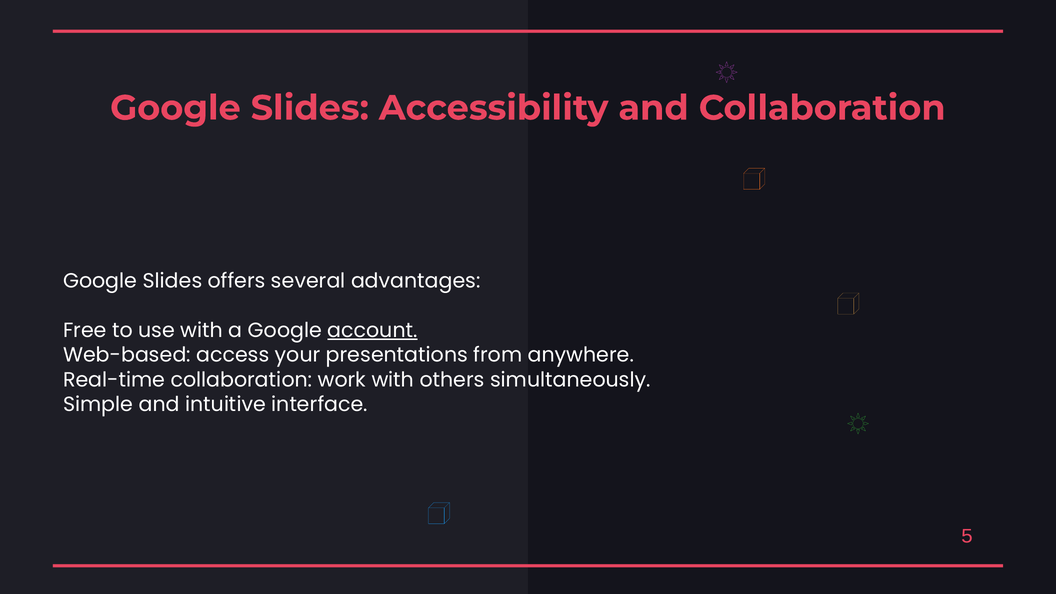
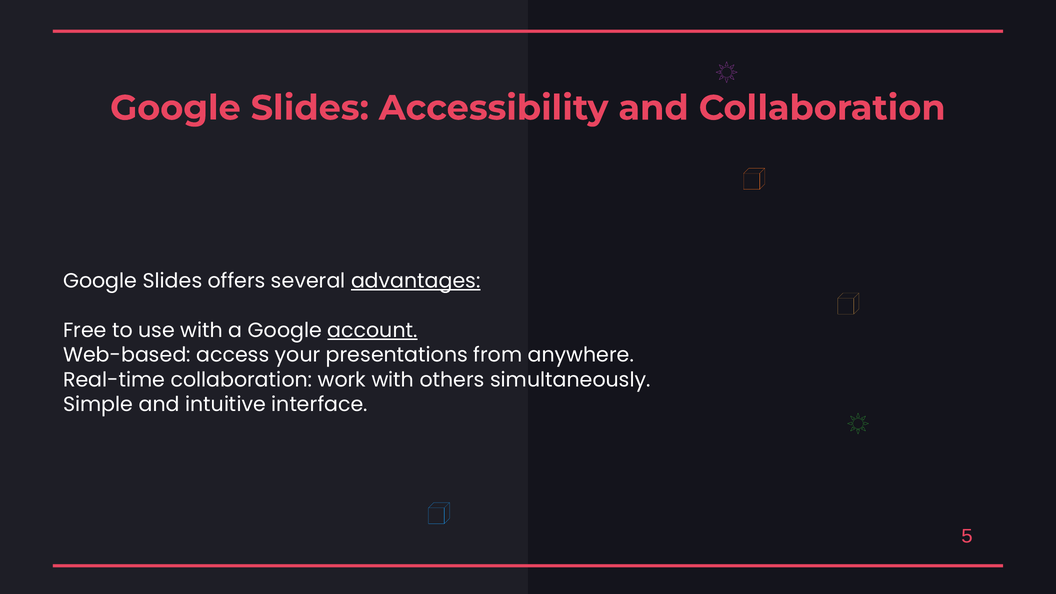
advantages underline: none -> present
